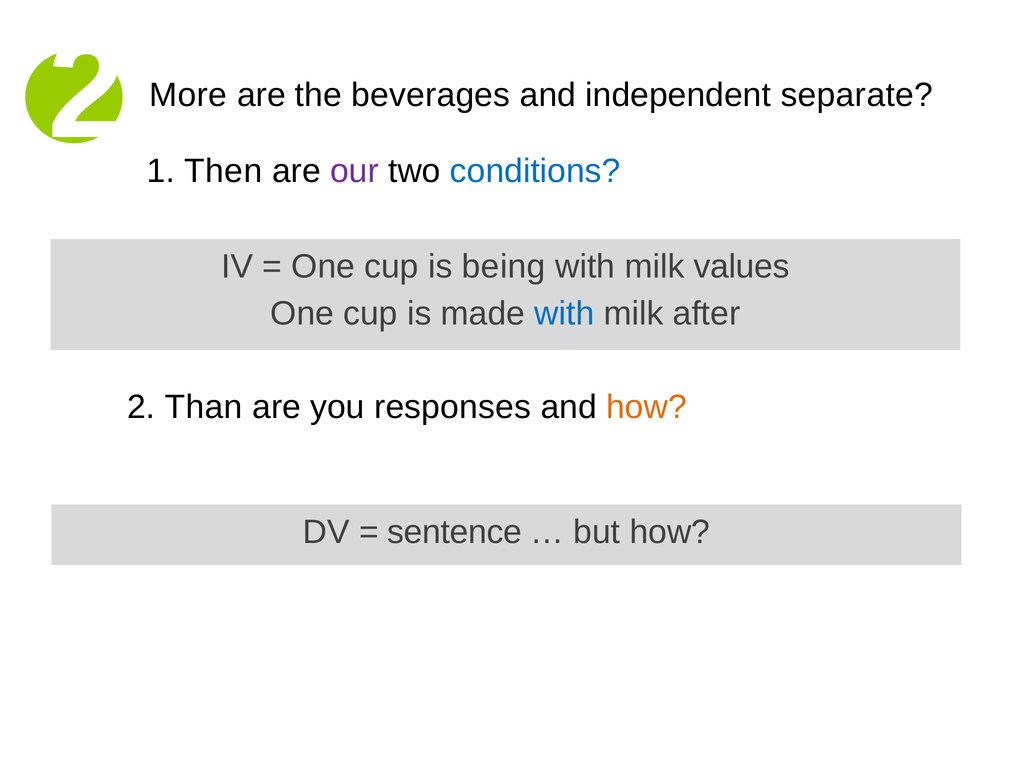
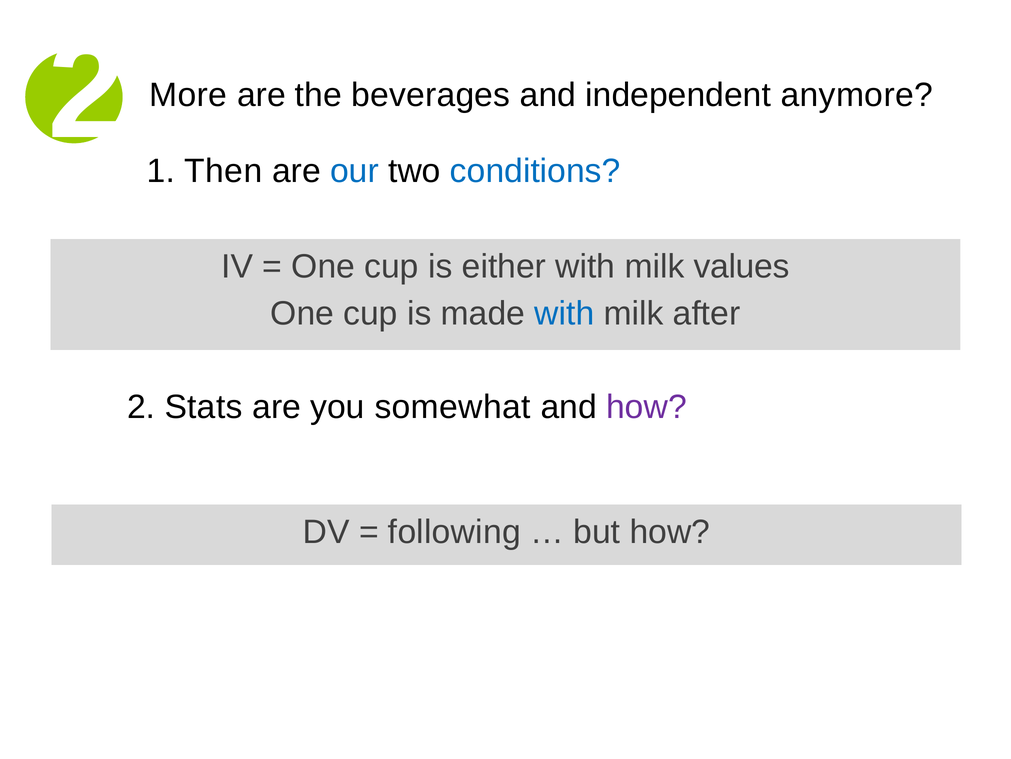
separate: separate -> anymore
our colour: purple -> blue
being: being -> either
Than: Than -> Stats
responses: responses -> somewhat
how at (647, 407) colour: orange -> purple
sentence: sentence -> following
